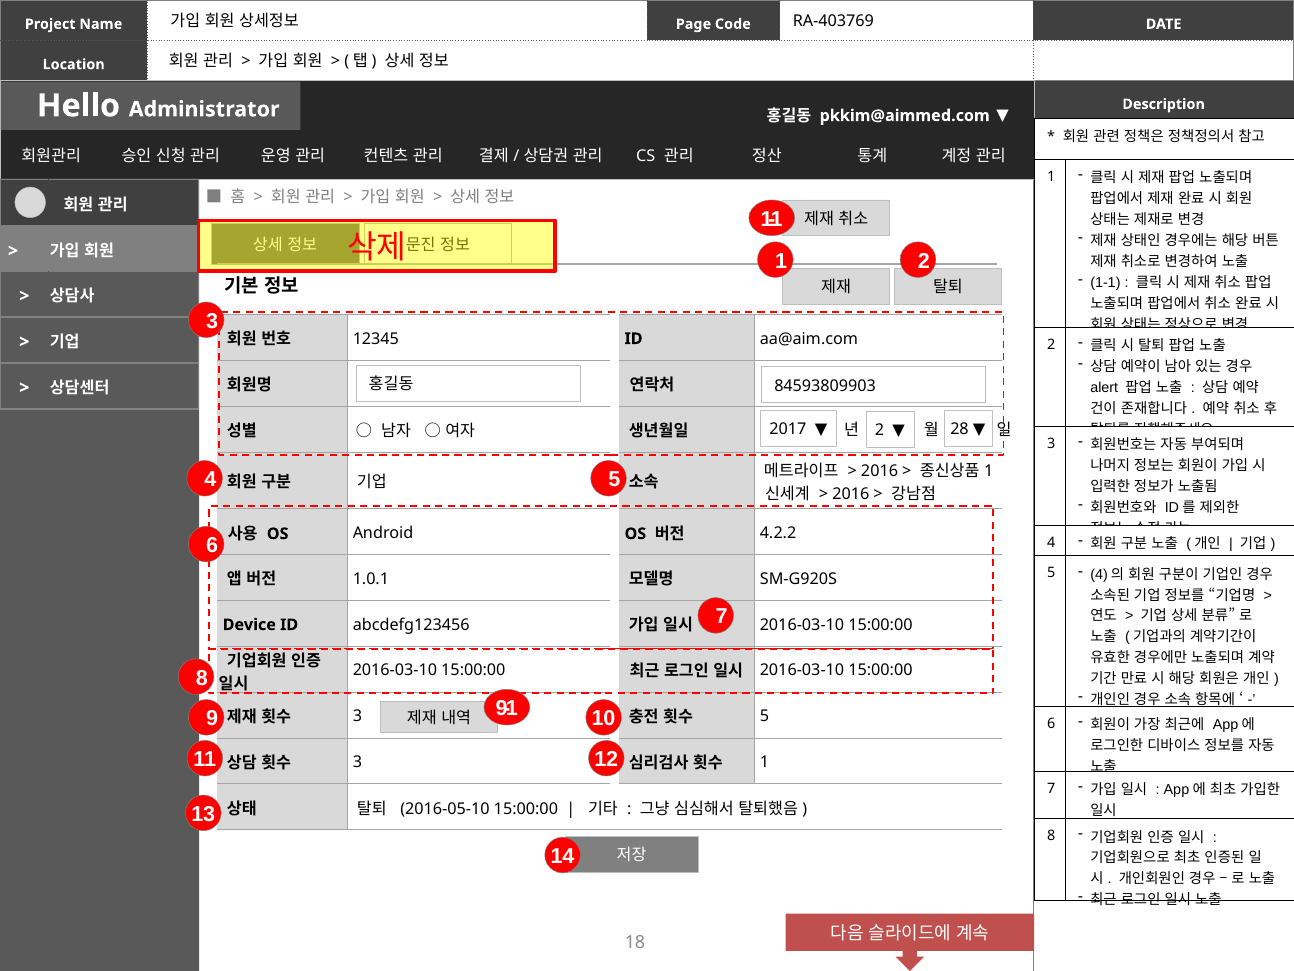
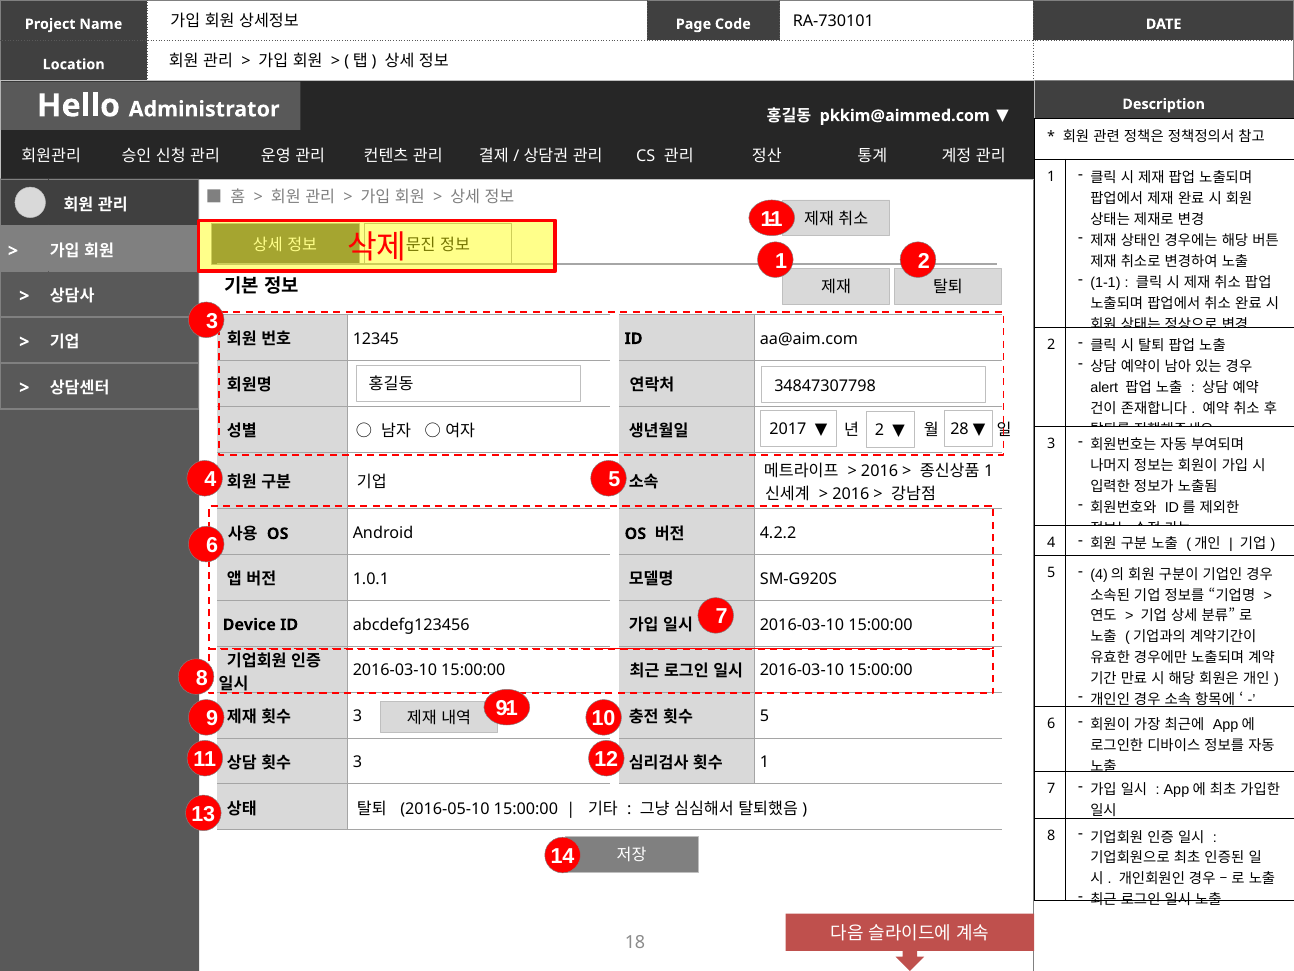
RA-403769: RA-403769 -> RA-730101
84593809903: 84593809903 -> 34847307798
